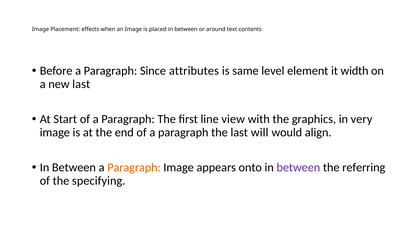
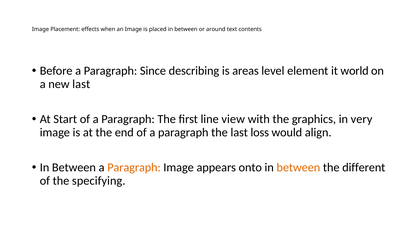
attributes: attributes -> describing
same: same -> areas
width: width -> world
will: will -> loss
between at (298, 167) colour: purple -> orange
referring: referring -> different
